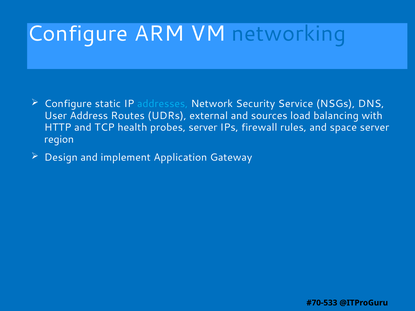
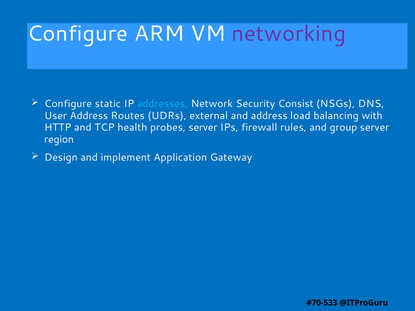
networking colour: blue -> purple
Service: Service -> Consist
and sources: sources -> address
space: space -> group
